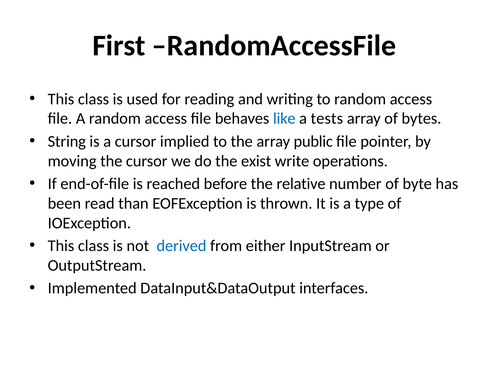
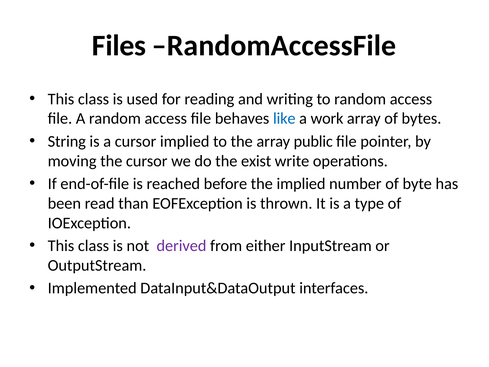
First: First -> Files
tests: tests -> work
the relative: relative -> implied
derived colour: blue -> purple
